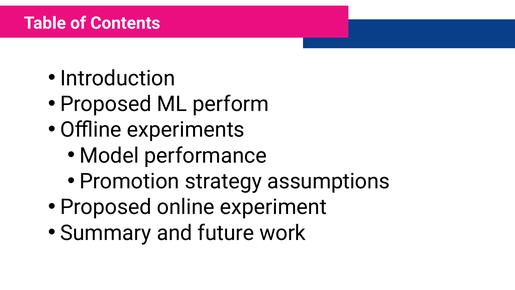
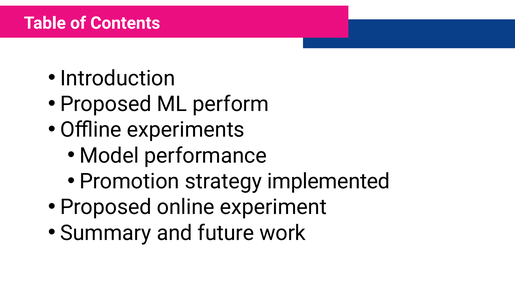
assumptions: assumptions -> implemented
